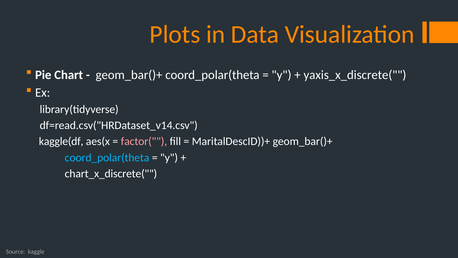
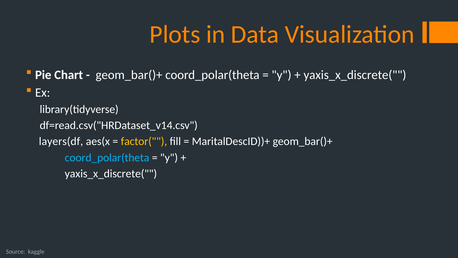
kaggle(df: kaggle(df -> layers(df
factor( colour: pink -> yellow
chart_x_discrete( at (111, 173): chart_x_discrete( -> yaxis_x_discrete(
